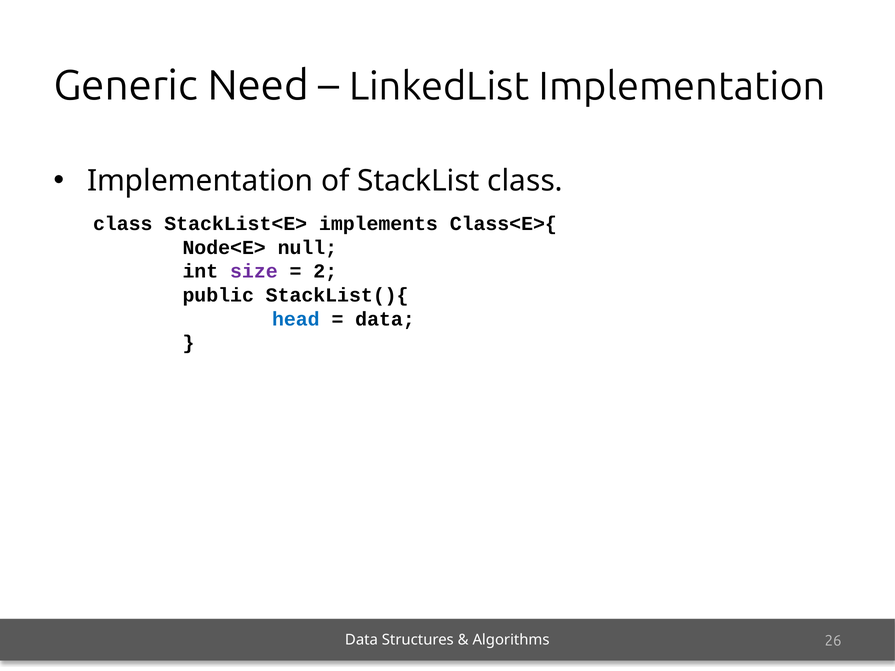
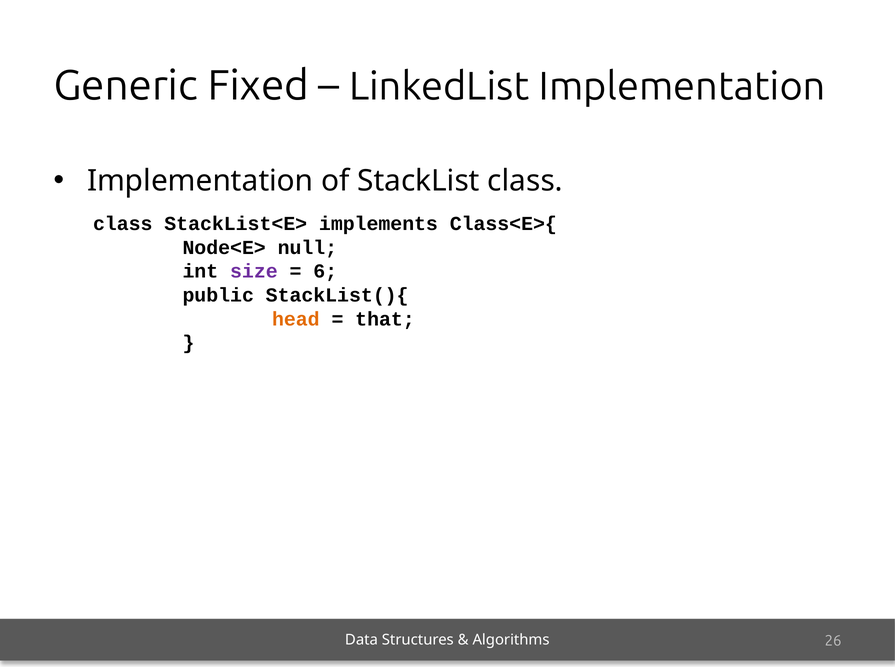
Need: Need -> Fixed
2: 2 -> 6
head colour: blue -> orange
data at (385, 319): data -> that
